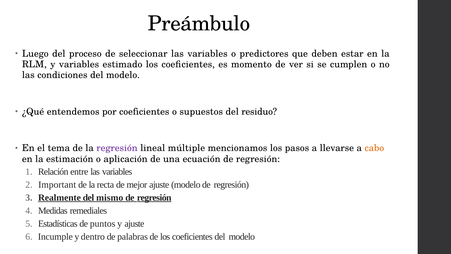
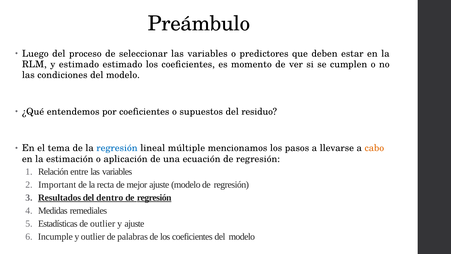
y variables: variables -> estimado
regresión at (117, 148) colour: purple -> blue
Realmente: Realmente -> Resultados
mismo: mismo -> dentro
de puntos: puntos -> outlier
y dentro: dentro -> outlier
